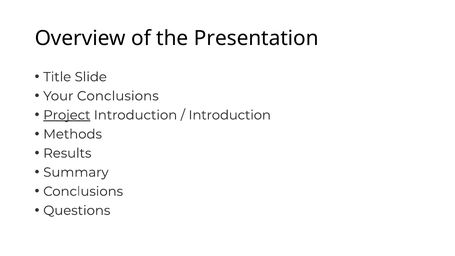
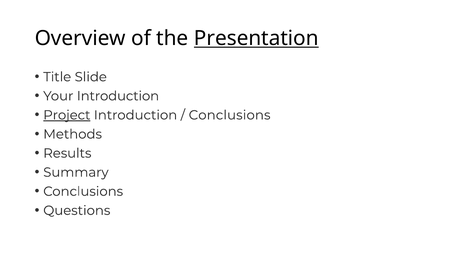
Presentation underline: none -> present
Your Conclusions: Conclusions -> Introduction
Introduction at (230, 115): Introduction -> Conclusions
